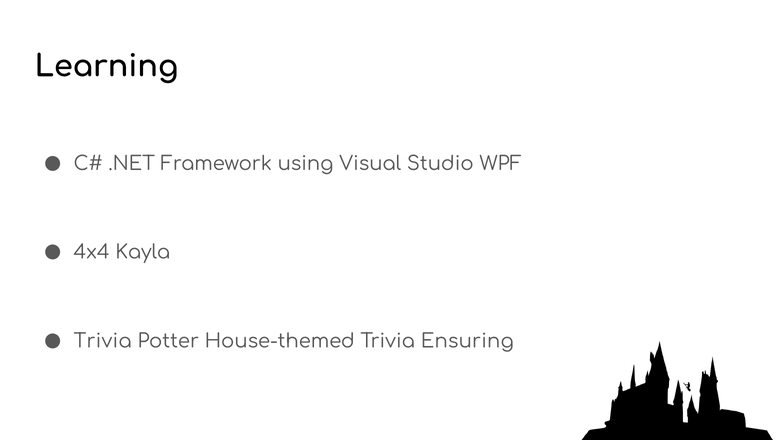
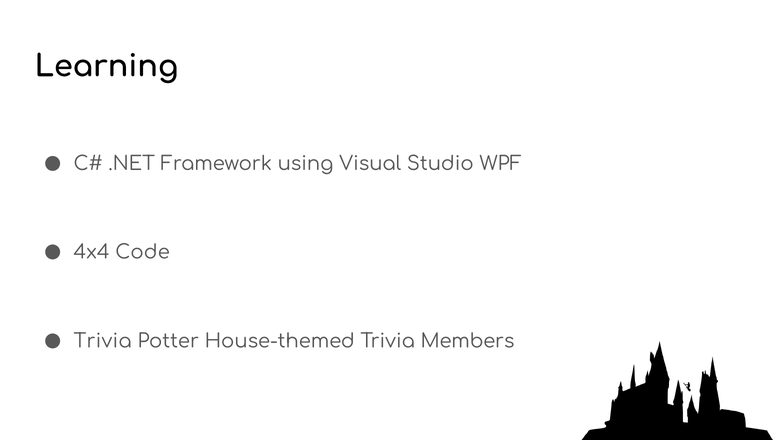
Kayla: Kayla -> Code
Ensuring: Ensuring -> Members
